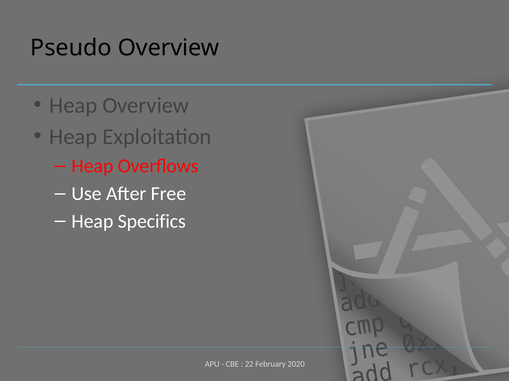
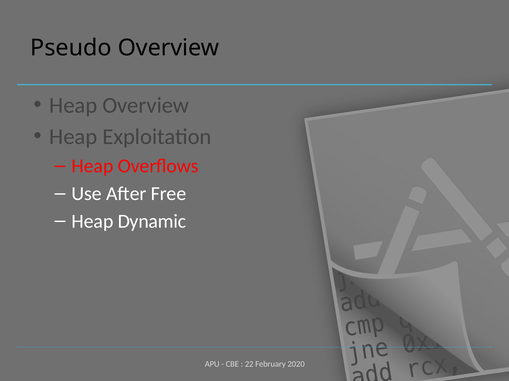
Specifics: Specifics -> Dynamic
